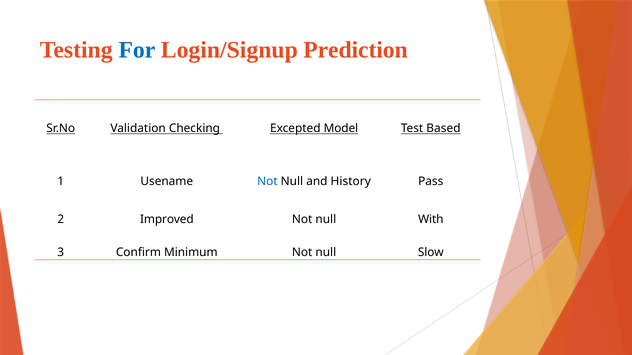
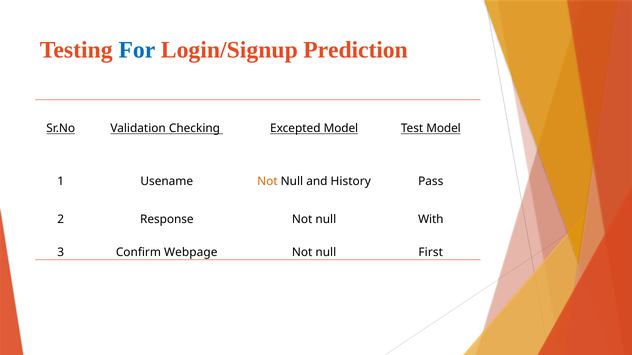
Test Based: Based -> Model
Not at (267, 182) colour: blue -> orange
Improved: Improved -> Response
Minimum: Minimum -> Webpage
Slow: Slow -> First
